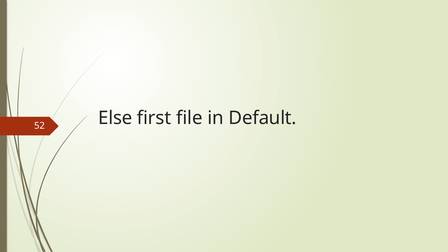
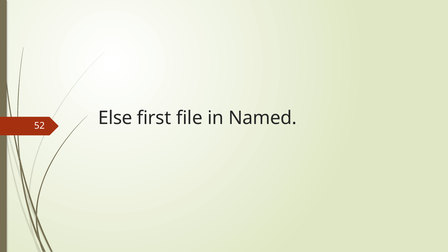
Default: Default -> Named
